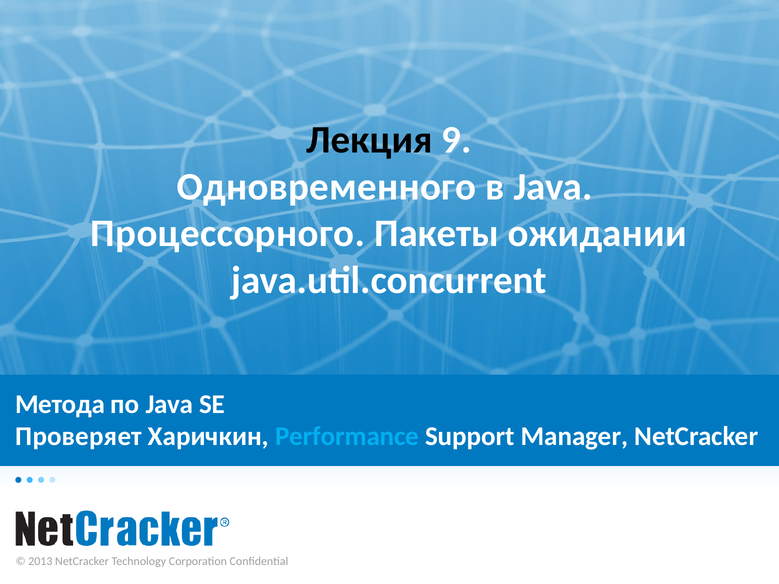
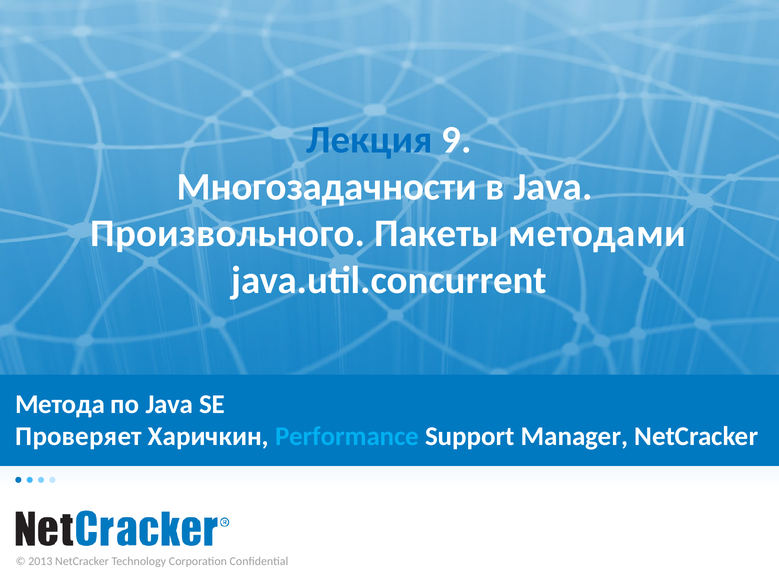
Лекция colour: black -> blue
Одновременного: Одновременного -> Многозадачности
Процессорного: Процессорного -> Произвольного
ожидании: ожидании -> методами
